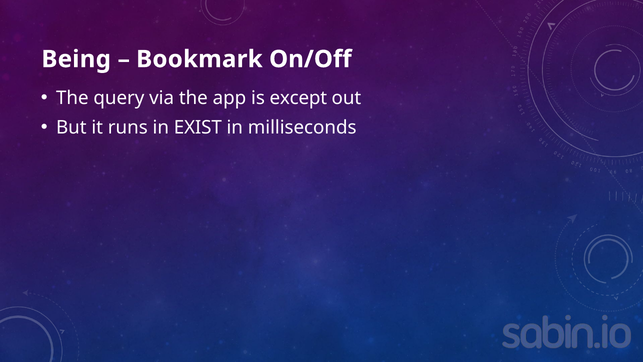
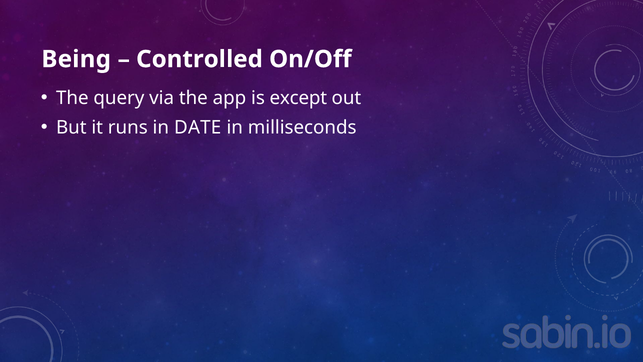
Bookmark: Bookmark -> Controlled
EXIST: EXIST -> DATE
